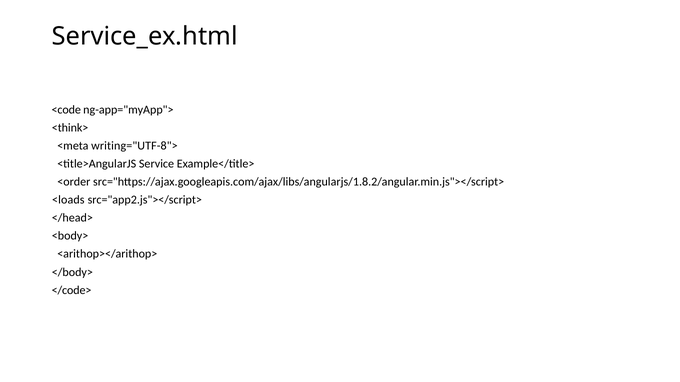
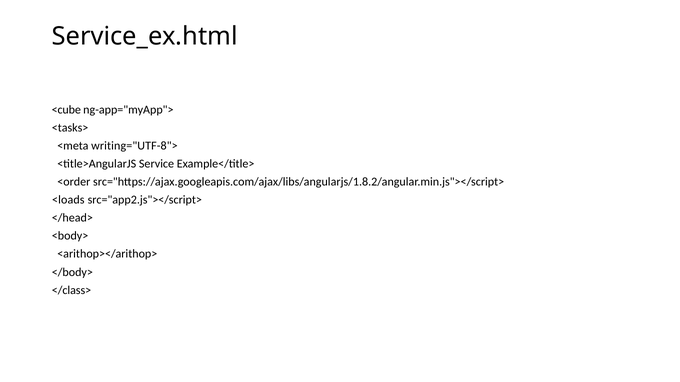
<code: <code -> <cube
<think>: <think> -> <tasks>
</code>: </code> -> </class>
